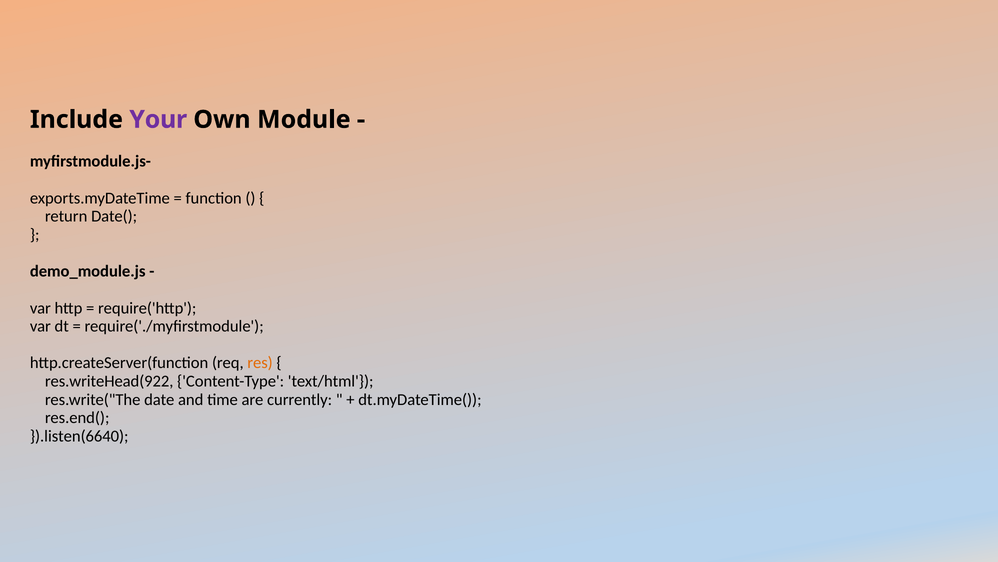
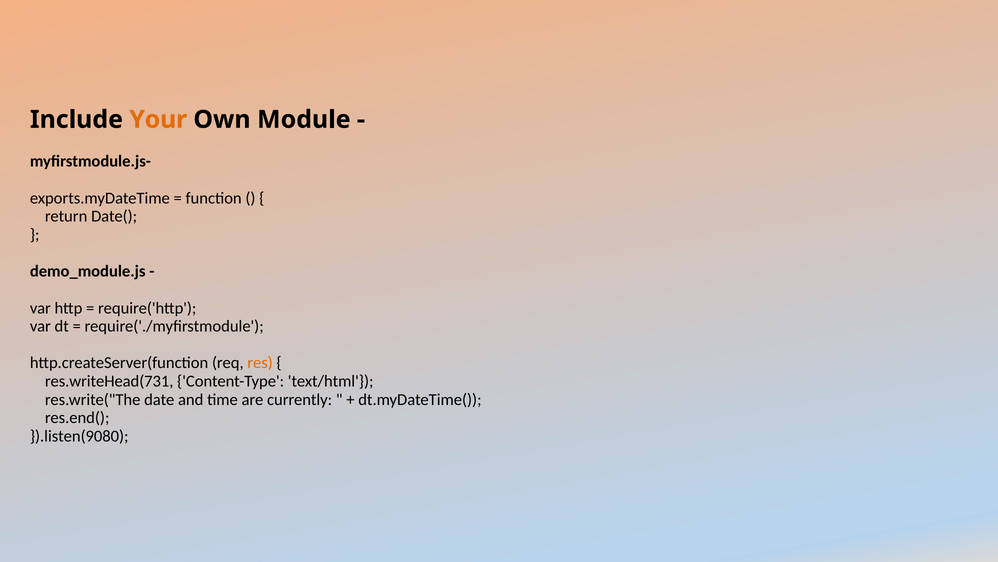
Your colour: purple -> orange
res.writeHead(922: res.writeHead(922 -> res.writeHead(731
}).listen(6640: }).listen(6640 -> }).listen(9080
